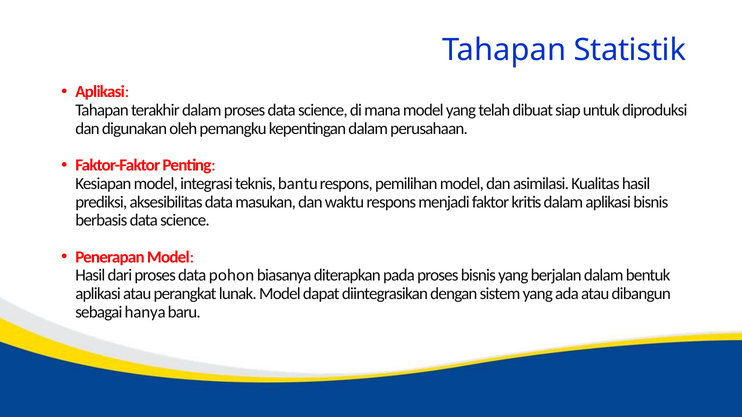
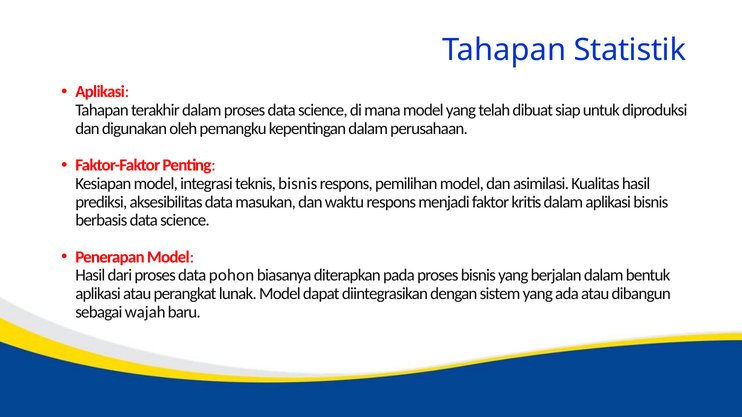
teknis bantu: bantu -> bisnis
hanya: hanya -> wajah
